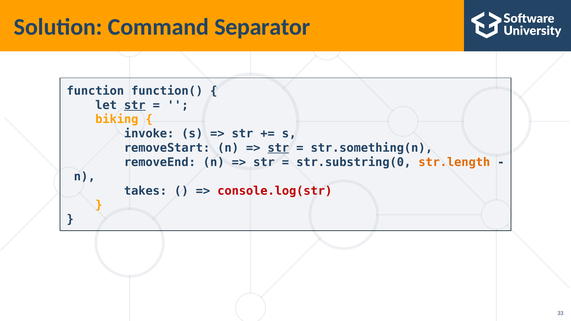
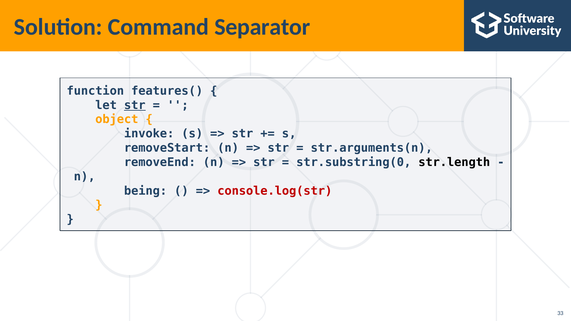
function(: function( -> features(
biking: biking -> object
str at (278, 148) underline: present -> none
str.something(n: str.something(n -> str.arguments(n
str.length colour: orange -> black
takes: takes -> being
